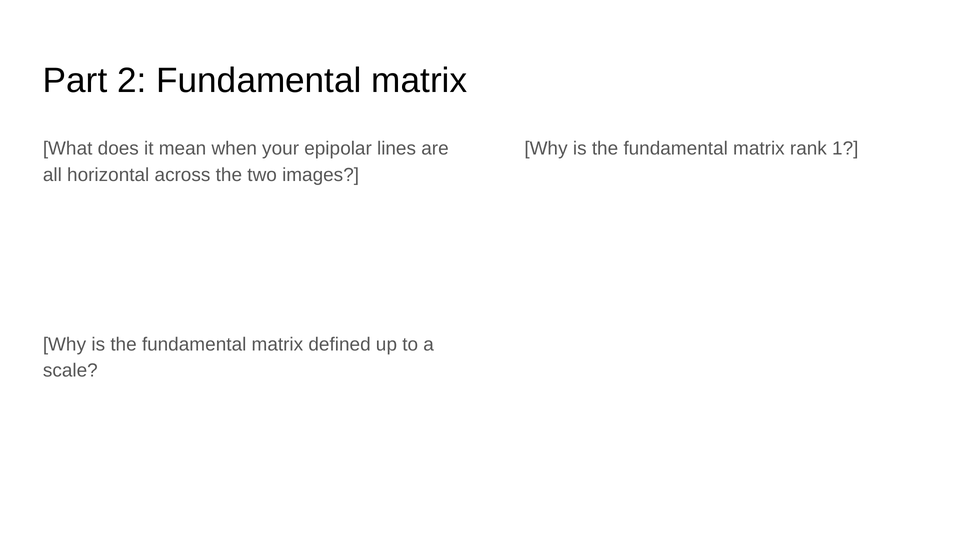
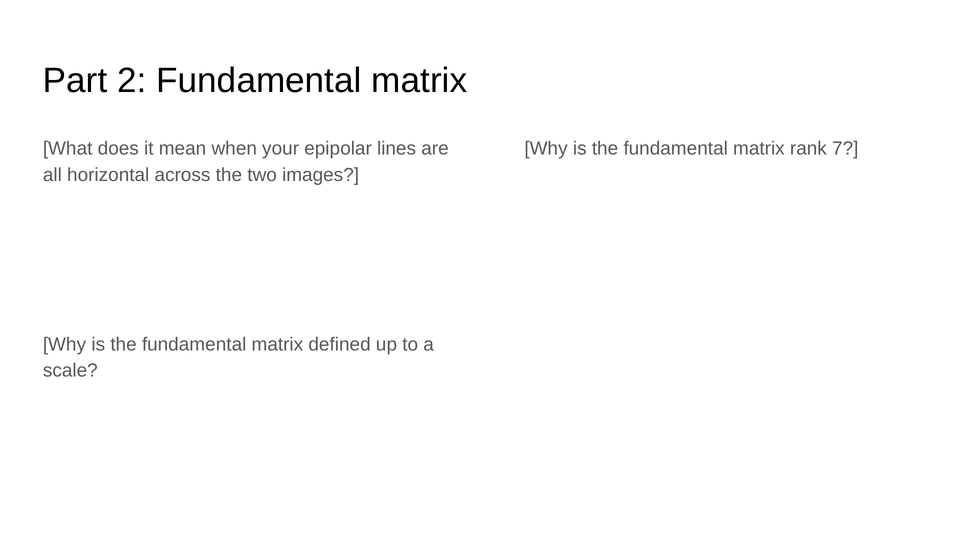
1: 1 -> 7
